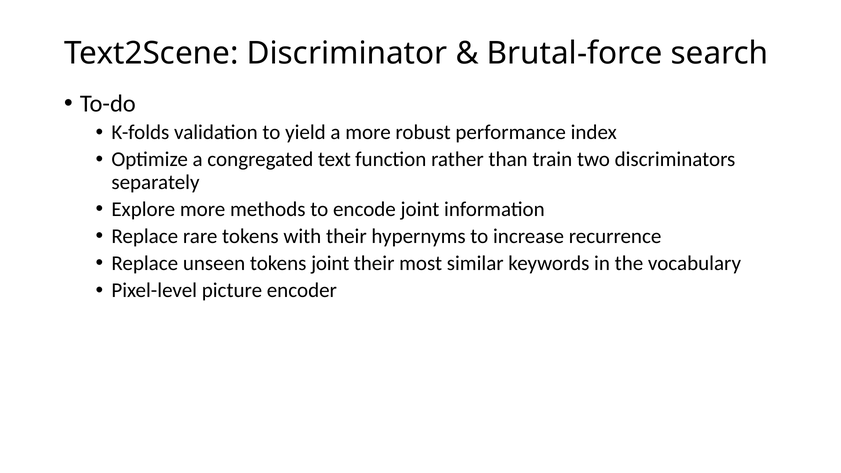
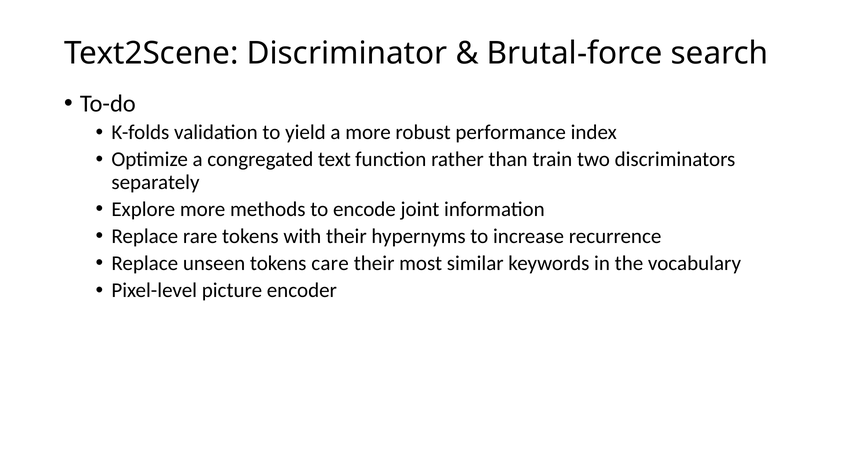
tokens joint: joint -> care
